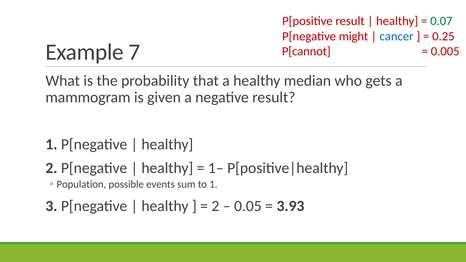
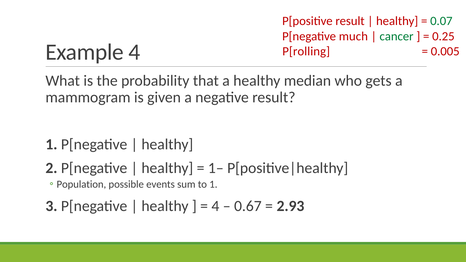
might: might -> much
cancer colour: blue -> green
Example 7: 7 -> 4
P[cannot: P[cannot -> P[rolling
2 at (215, 206): 2 -> 4
0.05: 0.05 -> 0.67
3.93: 3.93 -> 2.93
